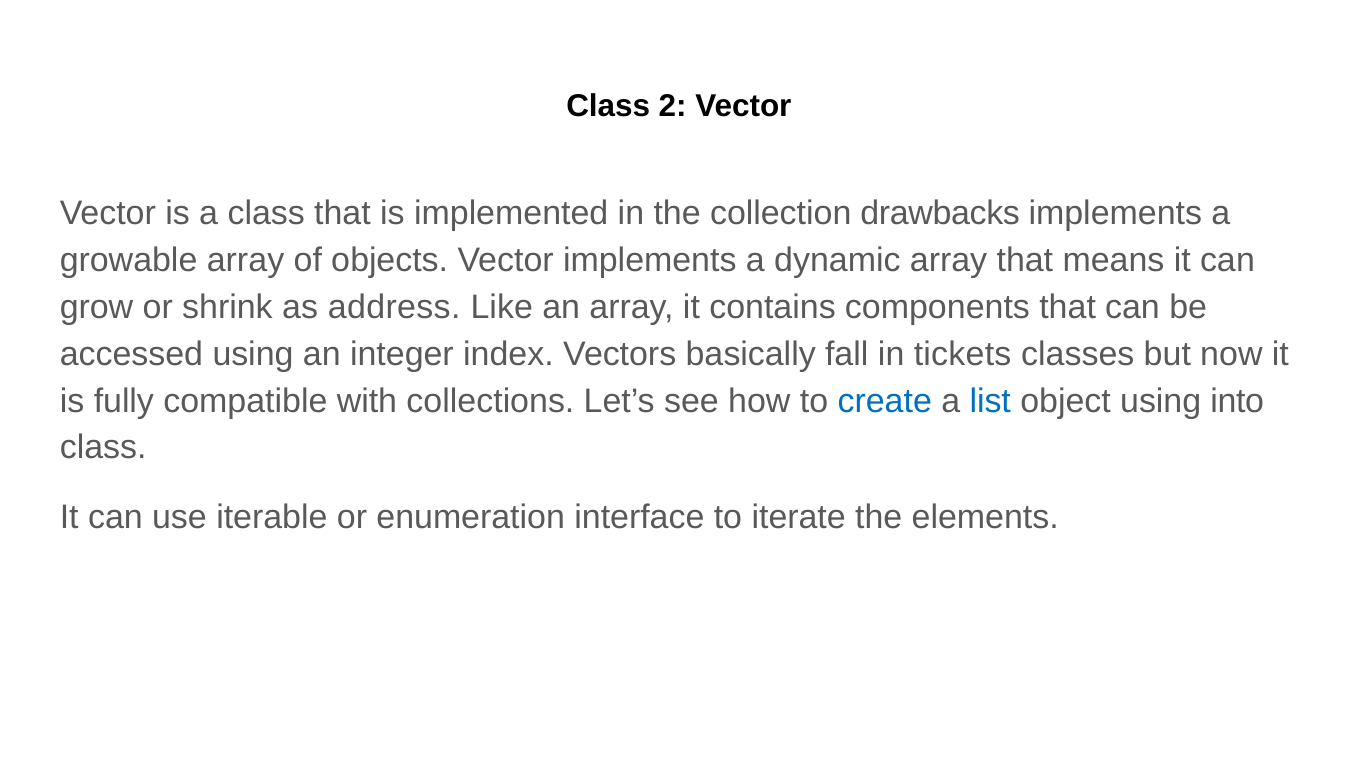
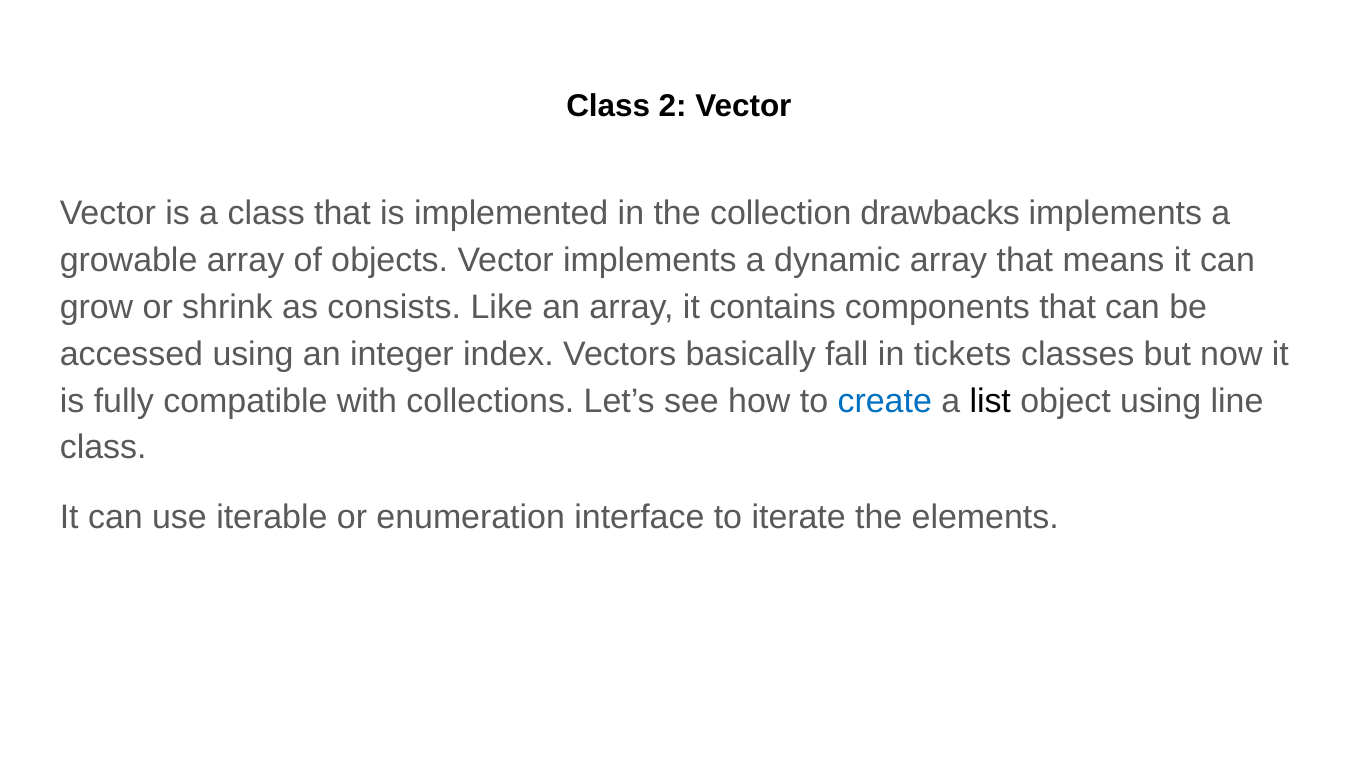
address: address -> consists
list colour: blue -> black
into: into -> line
